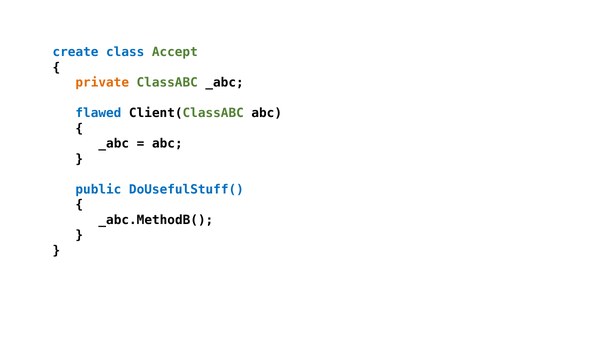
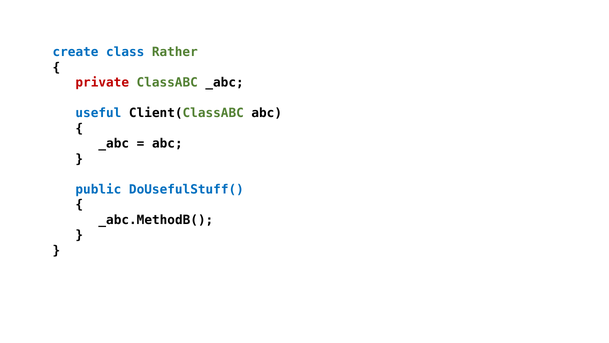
Accept: Accept -> Rather
private colour: orange -> red
flawed: flawed -> useful
